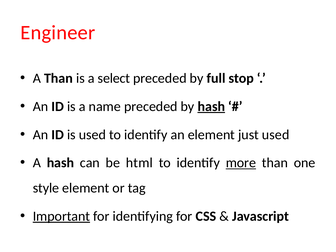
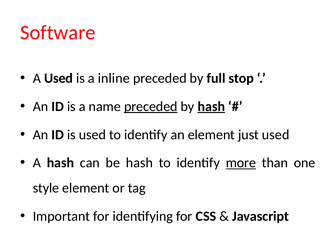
Engineer: Engineer -> Software
A Than: Than -> Used
select: select -> inline
preceded at (151, 106) underline: none -> present
be html: html -> hash
Important underline: present -> none
